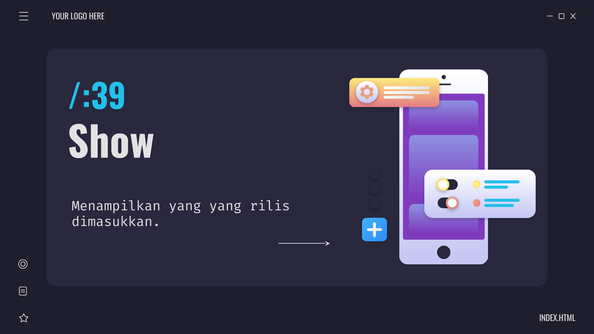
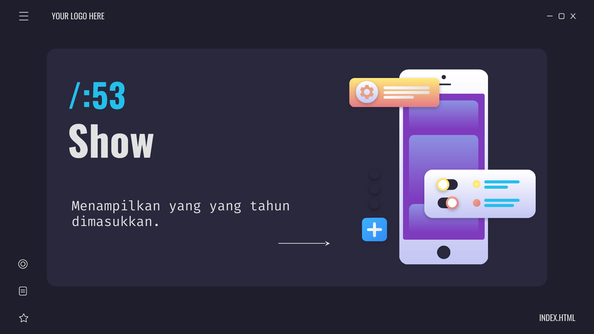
/:39: /:39 -> /:53
rilis: rilis -> tahun
